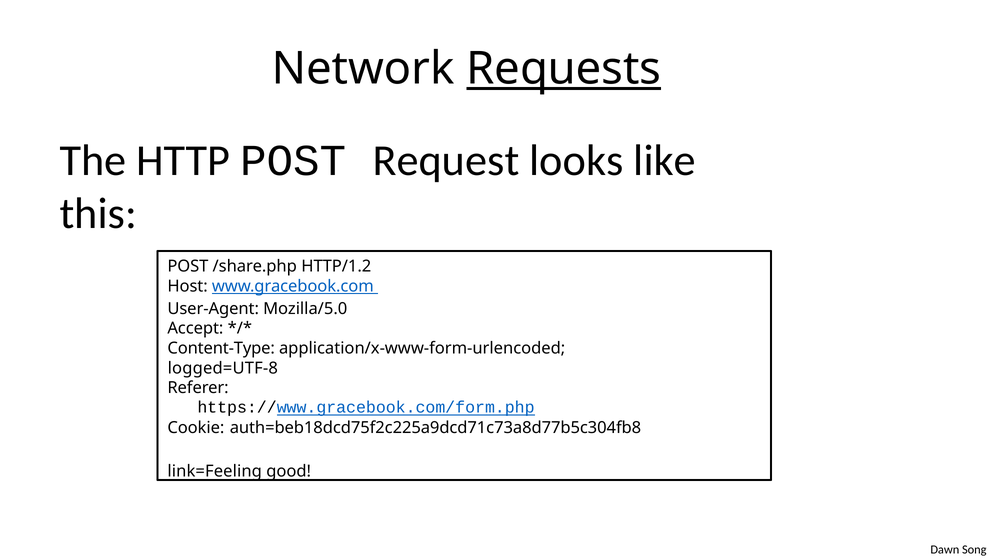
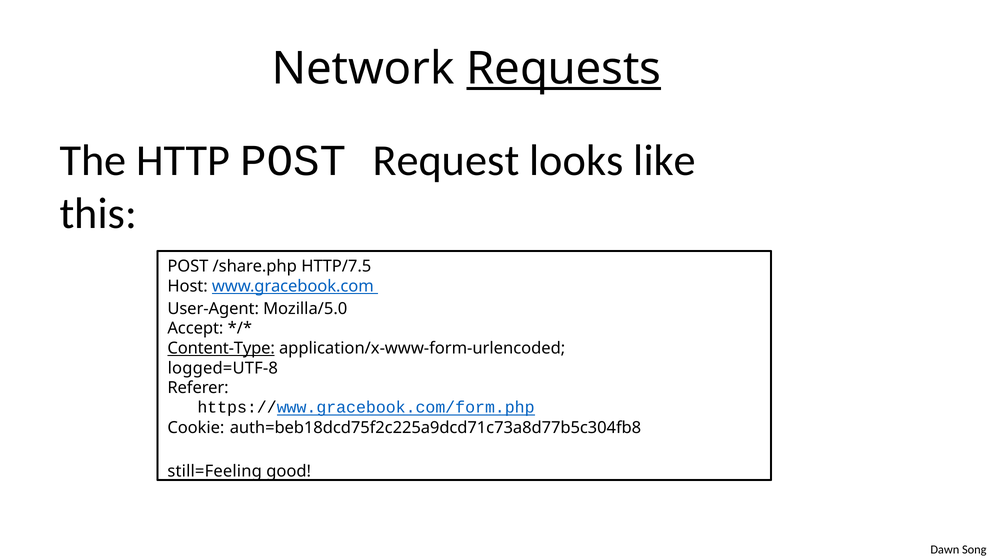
HTTP/1.2: HTTP/1.2 -> HTTP/7.5
Content-Type underline: none -> present
link=Feeling: link=Feeling -> still=Feeling
